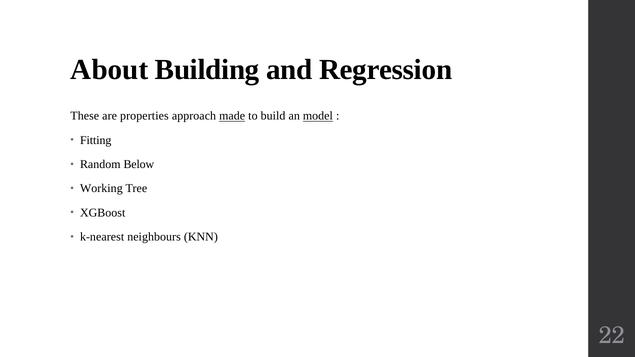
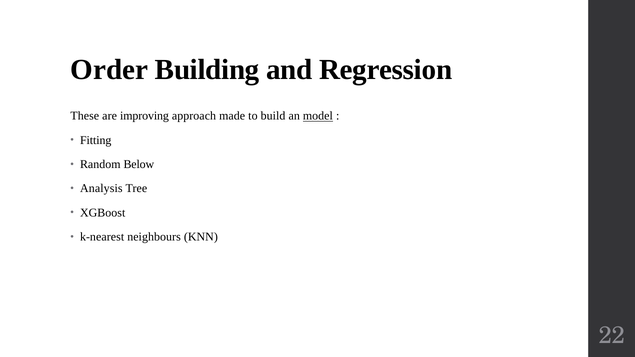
About: About -> Order
properties: properties -> improving
made underline: present -> none
Working: Working -> Analysis
